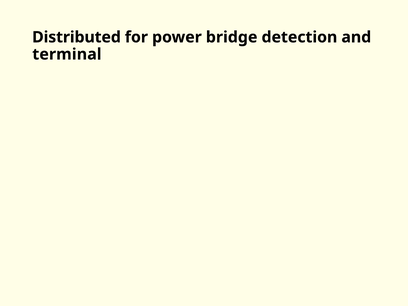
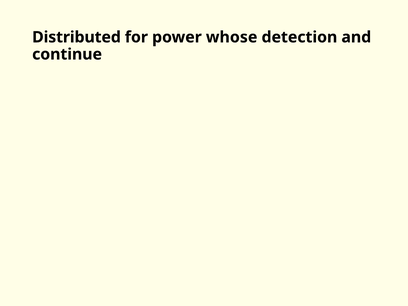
bridge: bridge -> whose
terminal: terminal -> continue
